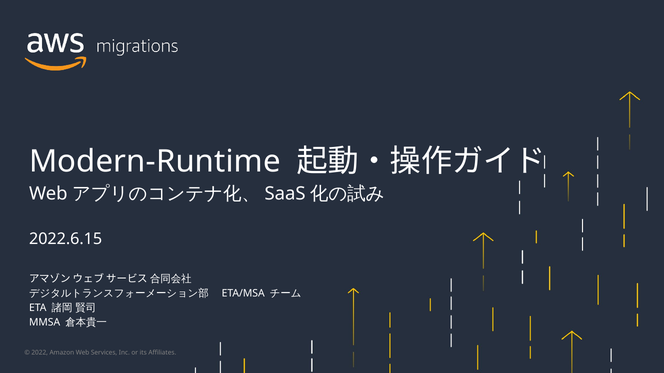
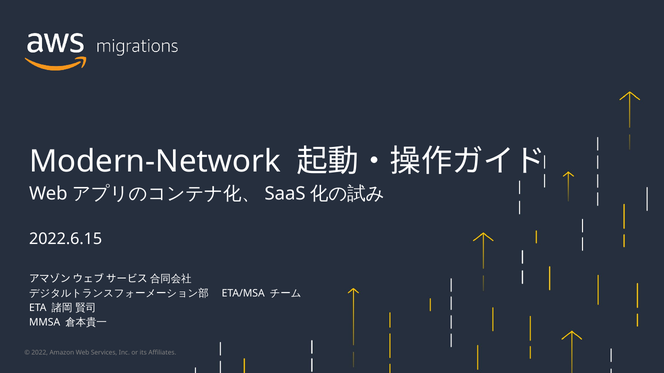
Modern-Runtime: Modern-Runtime -> Modern-Network
